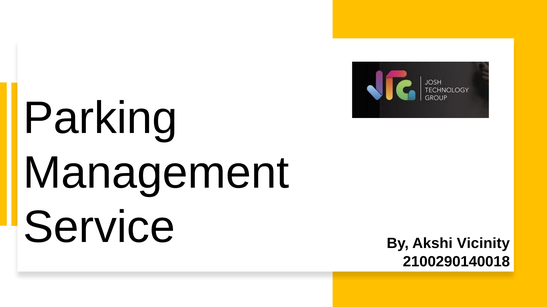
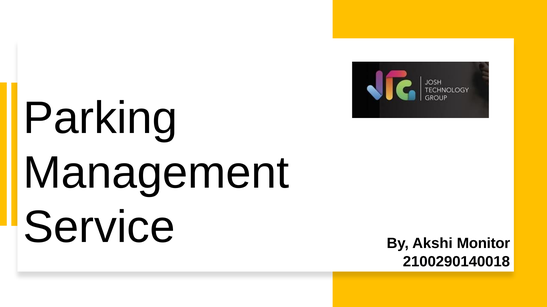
Vicinity: Vicinity -> Monitor
